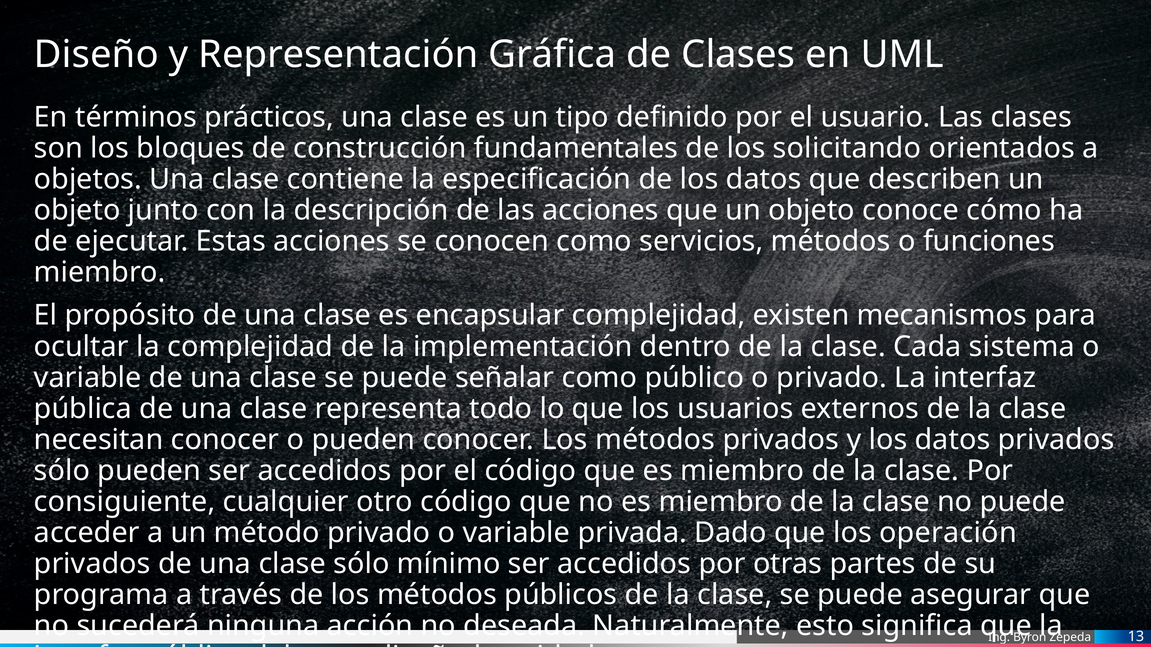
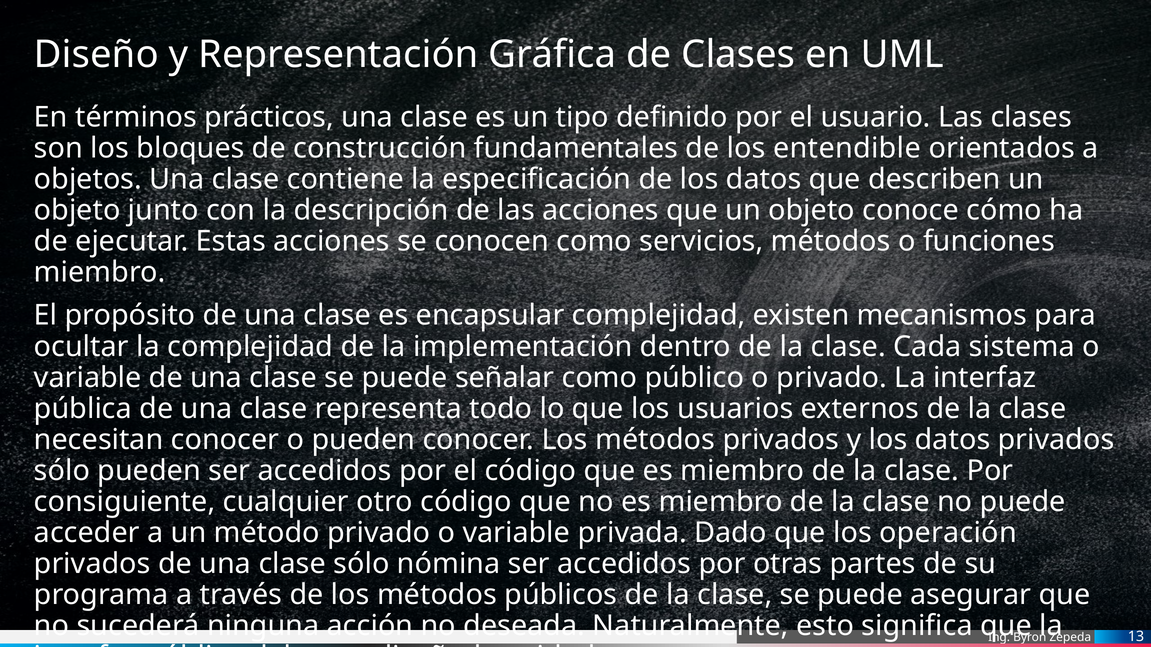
solicitando: solicitando -> entendible
mínimo: mínimo -> nómina
